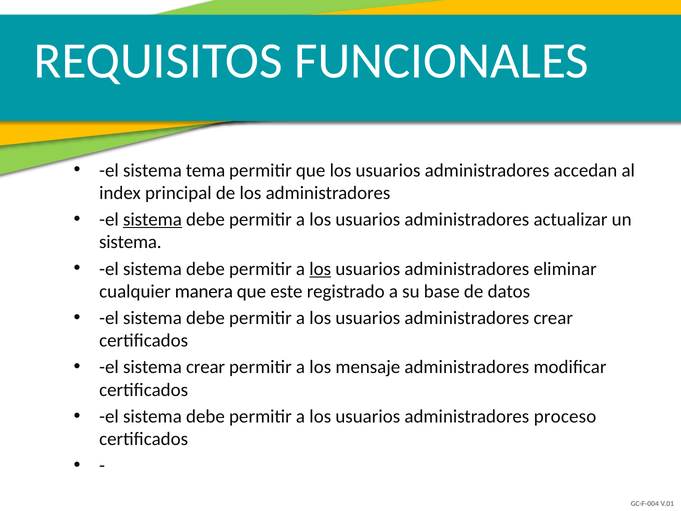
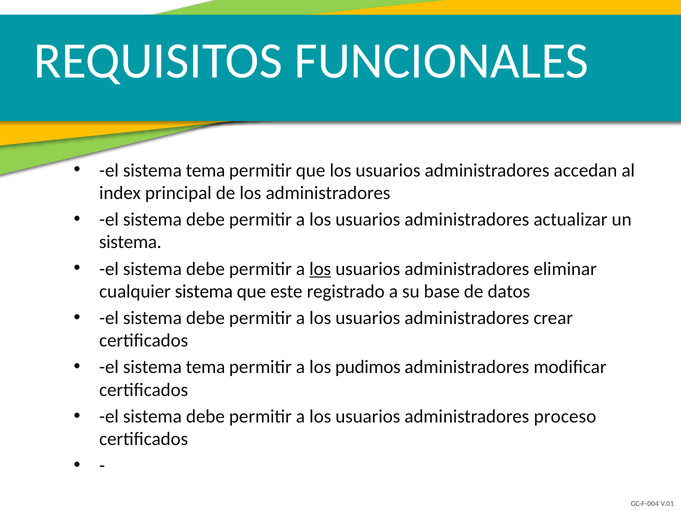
sistema at (152, 219) underline: present -> none
cualquier manera: manera -> sistema
crear at (206, 367): crear -> tema
mensaje: mensaje -> pudimos
